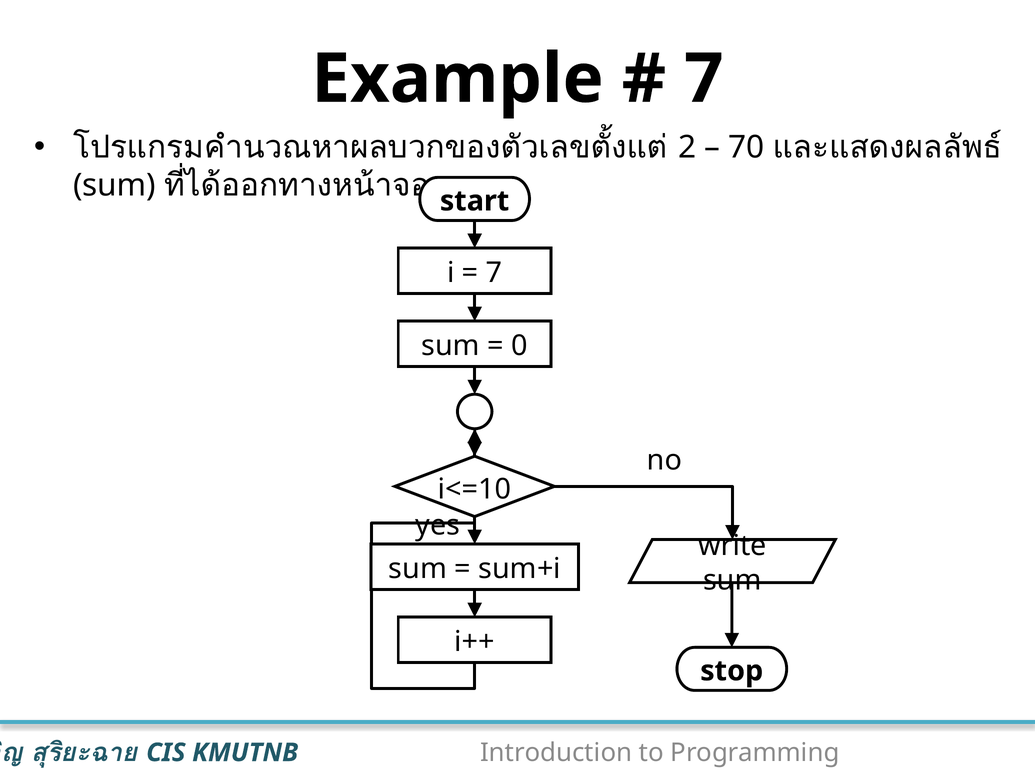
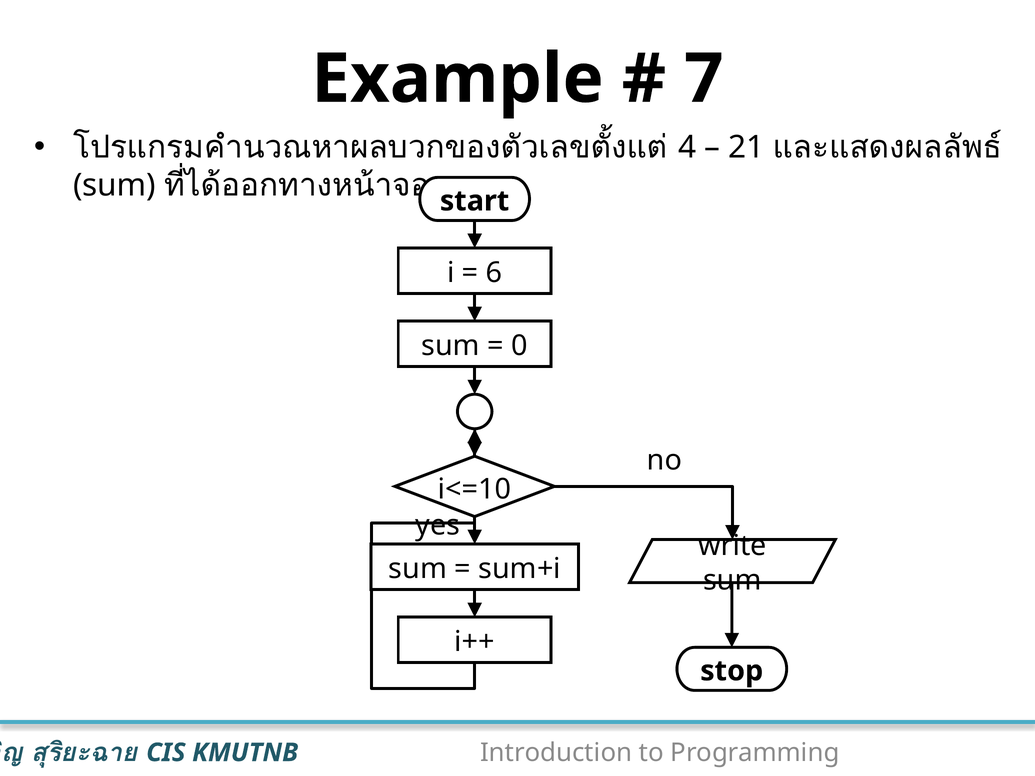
2: 2 -> 4
70: 70 -> 21
7 at (494, 273): 7 -> 6
